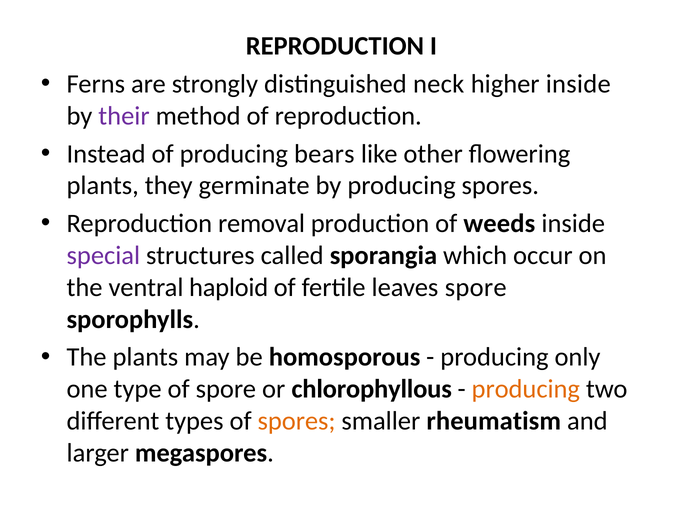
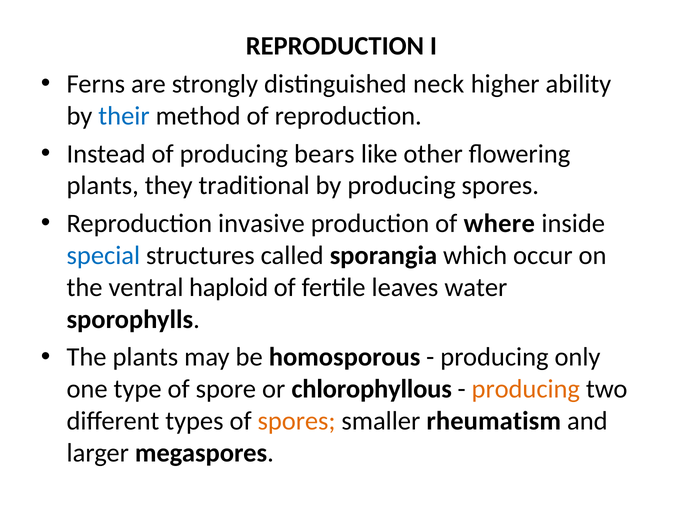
higher inside: inside -> ability
their colour: purple -> blue
germinate: germinate -> traditional
removal: removal -> invasive
weeds: weeds -> where
special colour: purple -> blue
leaves spore: spore -> water
